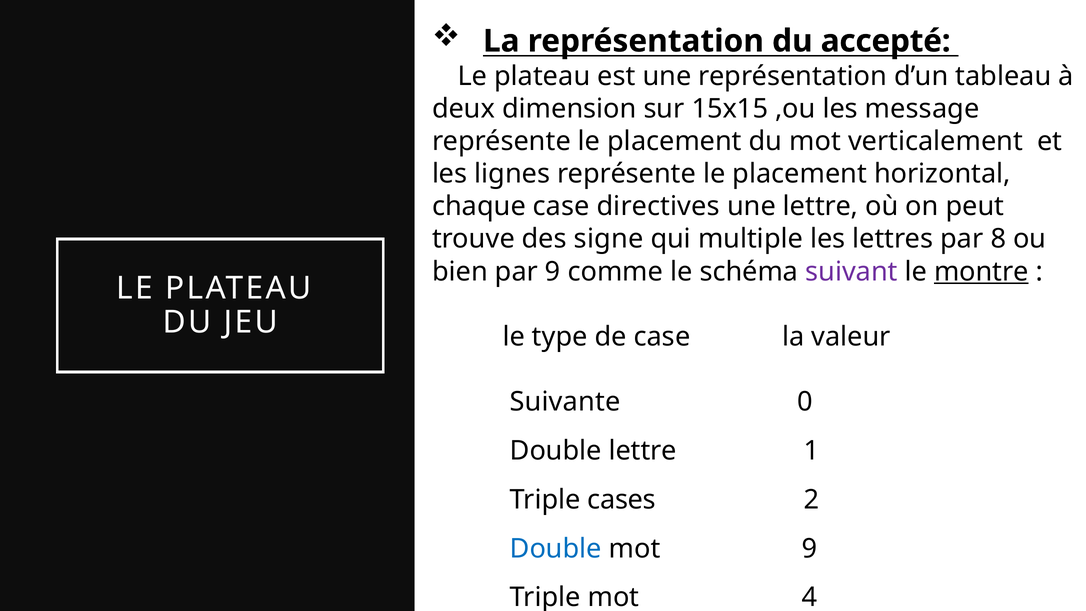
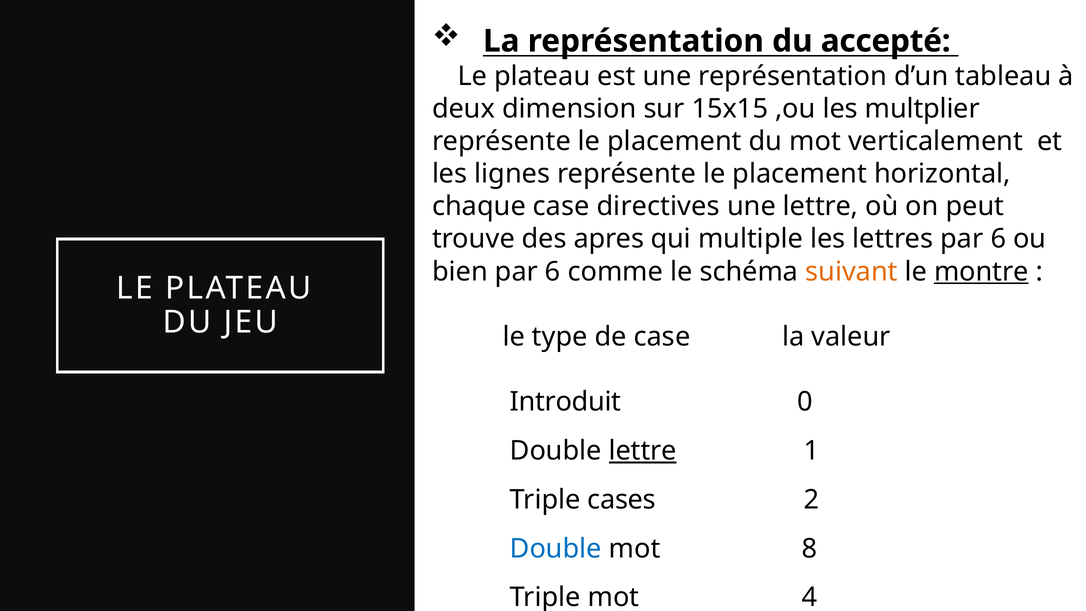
message: message -> multplier
signe: signe -> apres
lettres par 8: 8 -> 6
bien par 9: 9 -> 6
suivant colour: purple -> orange
Suivante: Suivante -> Introduit
lettre at (643, 451) underline: none -> present
mot 9: 9 -> 8
